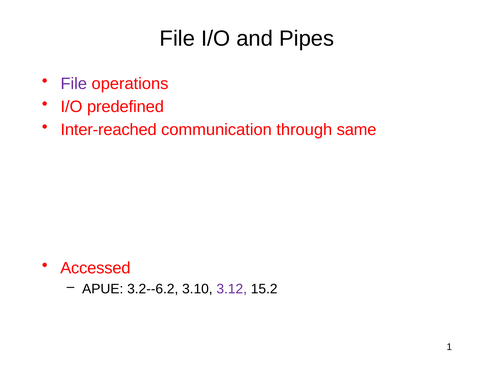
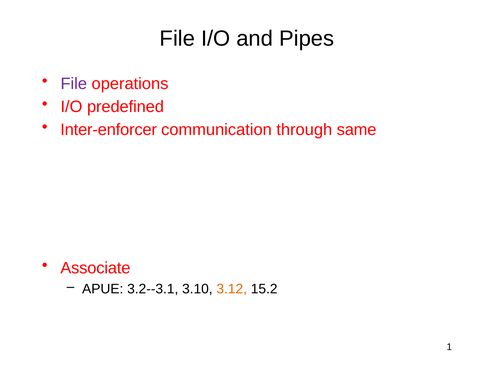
Inter-reached: Inter-reached -> Inter-enforcer
Accessed: Accessed -> Associate
3.2--6.2: 3.2--6.2 -> 3.2--3.1
3.12 colour: purple -> orange
